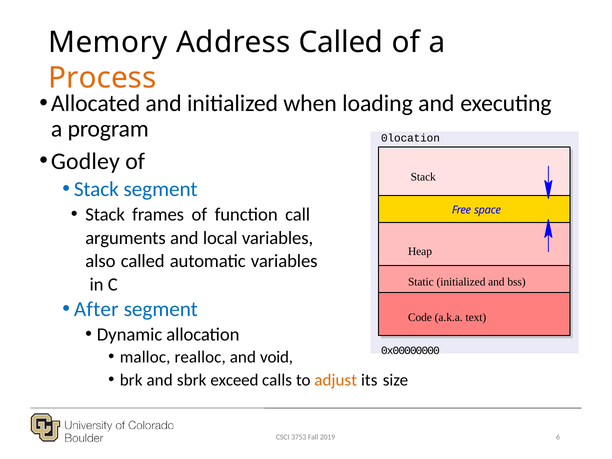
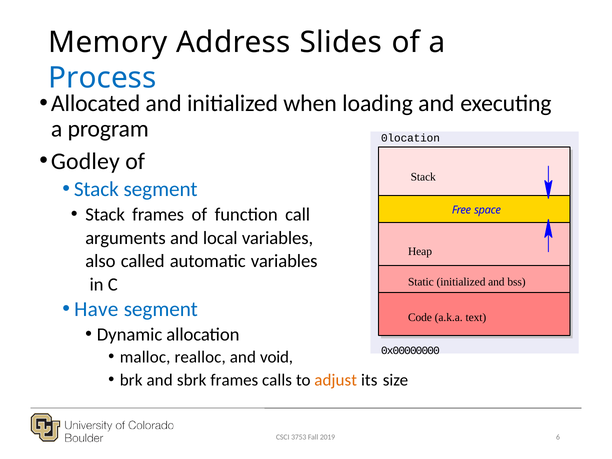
Address Called: Called -> Slides
Process colour: orange -> blue
After: After -> Have
sbrk exceed: exceed -> frames
